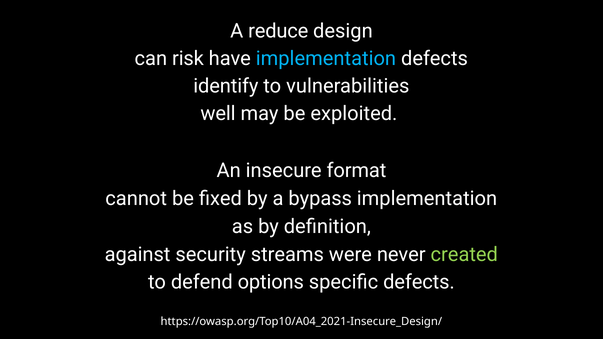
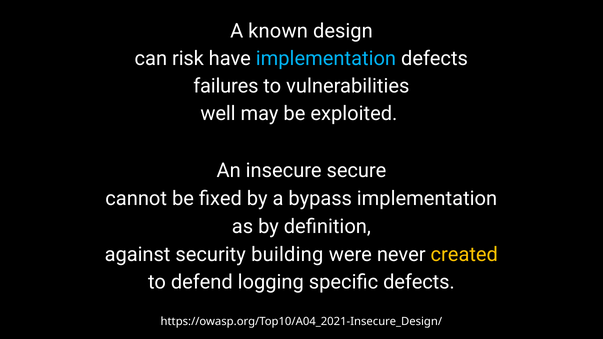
reduce: reduce -> known
identify: identify -> failures
format: format -> secure
streams: streams -> building
created colour: light green -> yellow
options: options -> logging
